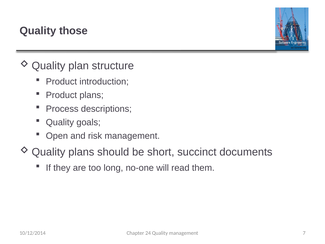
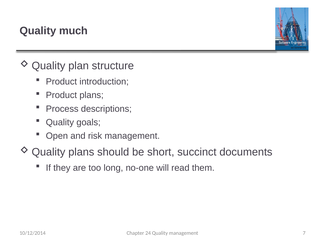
those: those -> much
